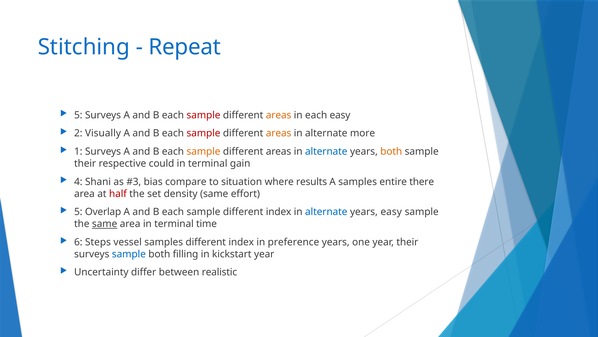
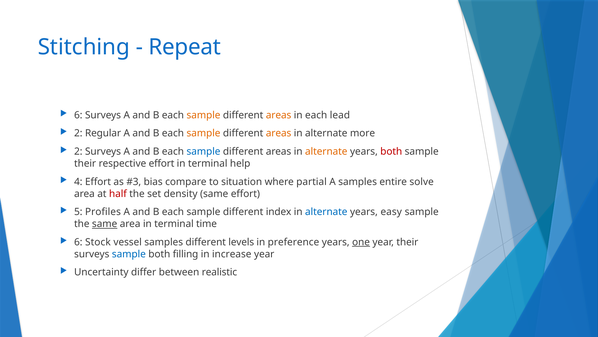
5 at (78, 115): 5 -> 6
sample at (203, 115) colour: red -> orange
each easy: easy -> lead
Visually: Visually -> Regular
sample at (203, 133) colour: red -> orange
1 at (78, 151): 1 -> 2
sample at (203, 151) colour: orange -> blue
alternate at (326, 151) colour: blue -> orange
both at (391, 151) colour: orange -> red
respective could: could -> effort
gain: gain -> help
4 Shani: Shani -> Effort
results: results -> partial
there: there -> solve
Overlap: Overlap -> Profiles
Steps: Steps -> Stock
samples different index: index -> levels
one underline: none -> present
kickstart: kickstart -> increase
